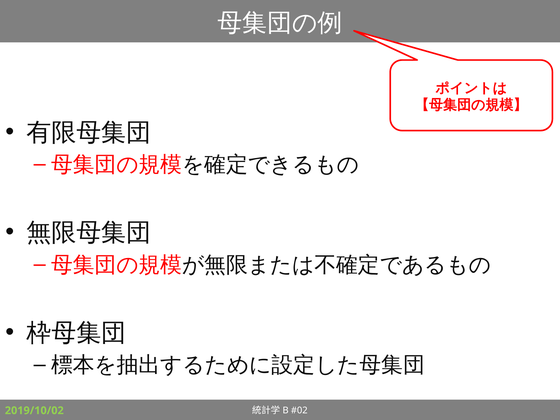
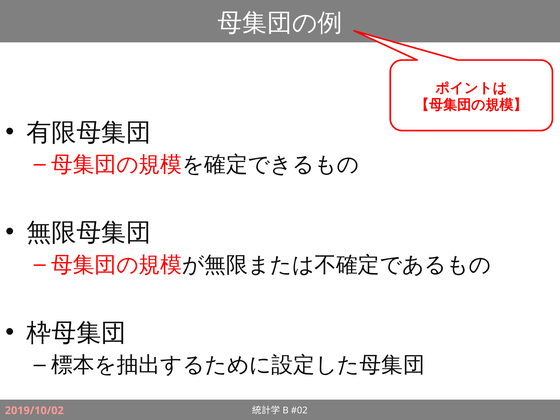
2019/10/02 colour: light green -> pink
